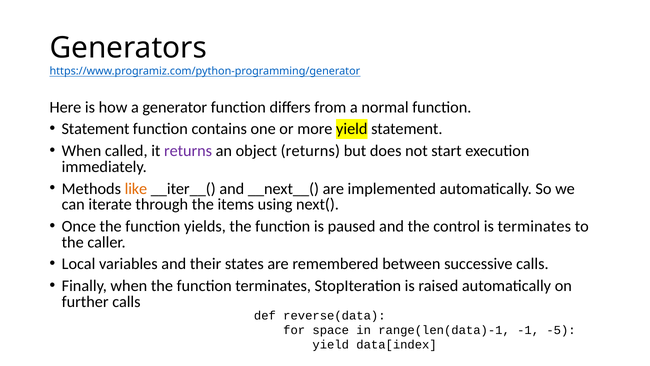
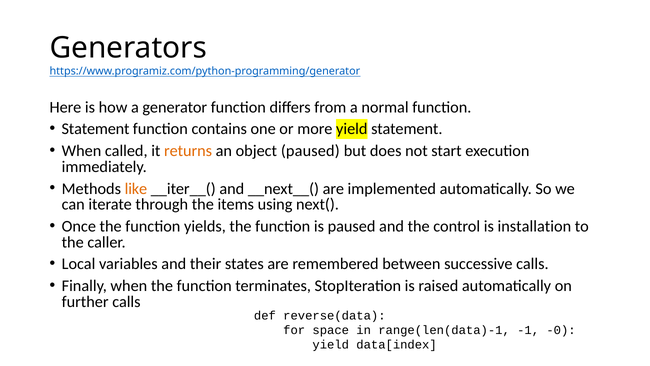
returns at (188, 151) colour: purple -> orange
object returns: returns -> paused
is terminates: terminates -> installation
-5: -5 -> -0
